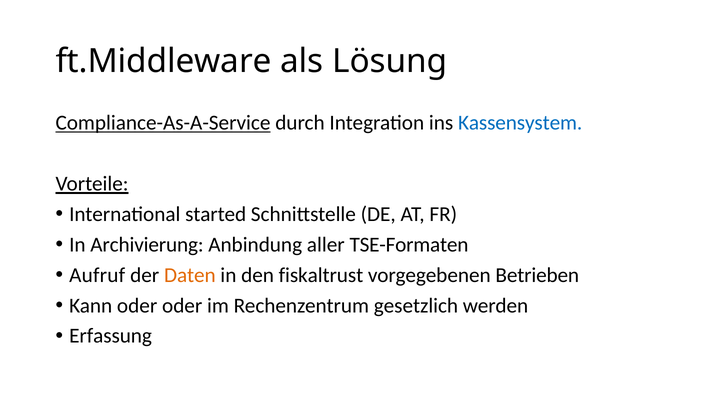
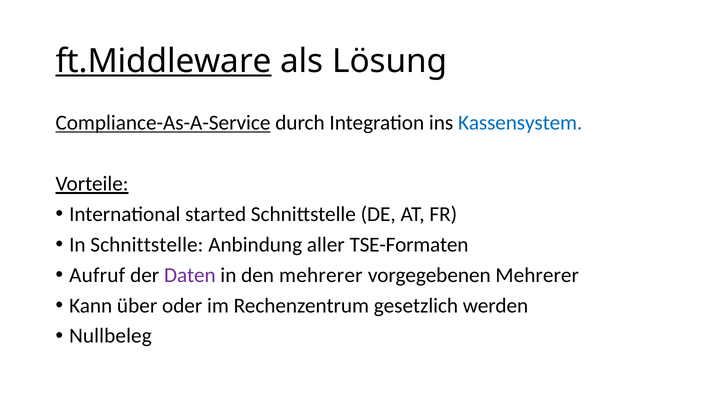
ft.Middleware underline: none -> present
In Archivierung: Archivierung -> Schnittstelle
Daten colour: orange -> purple
den fiskaltrust: fiskaltrust -> mehrerer
vorgegebenen Betrieben: Betrieben -> Mehrerer
Kann oder: oder -> über
Erfassung: Erfassung -> Nullbeleg
